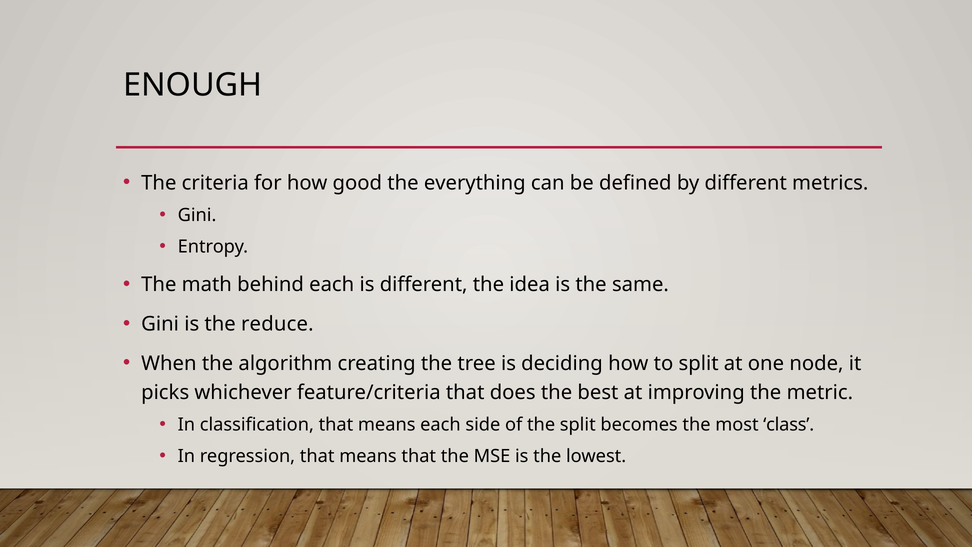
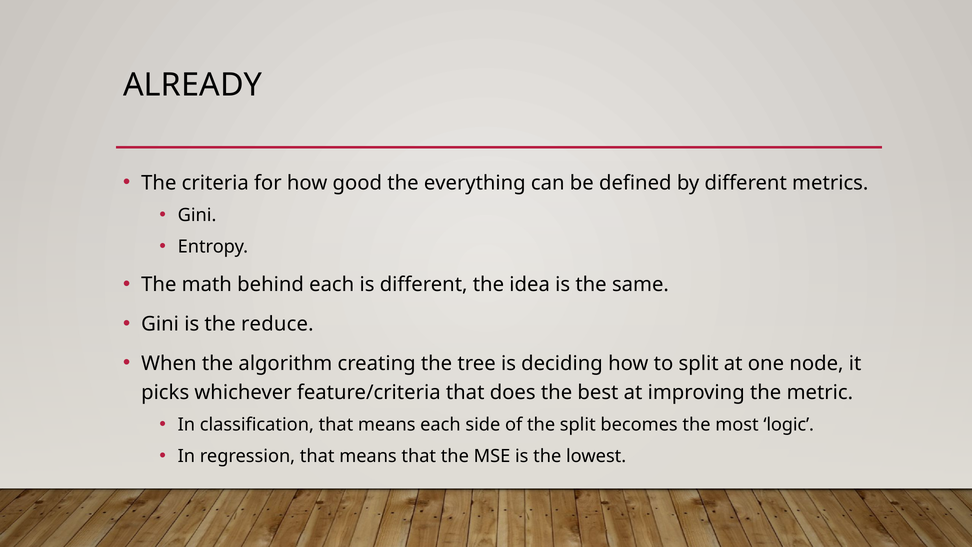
ENOUGH: ENOUGH -> ALREADY
class: class -> logic
